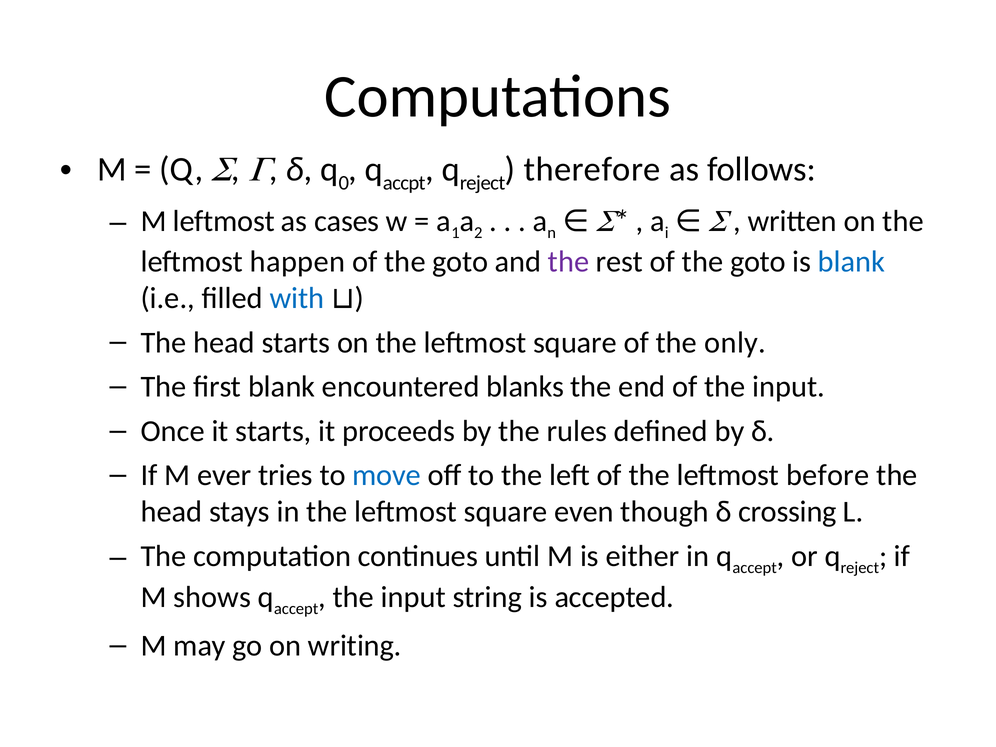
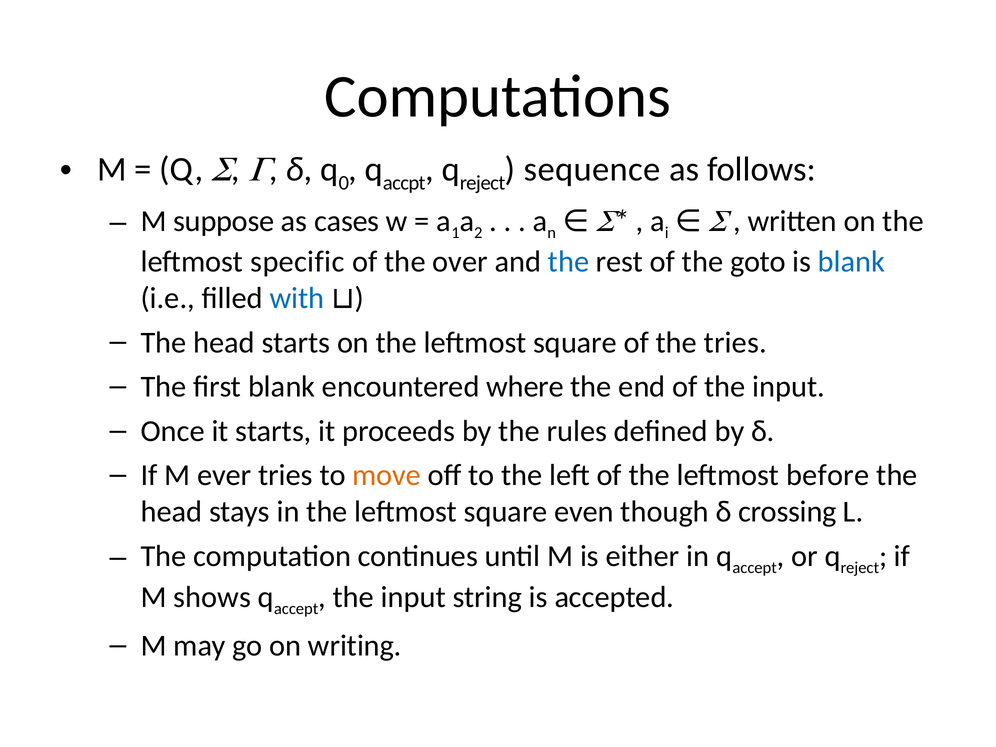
therefore: therefore -> sequence
M leftmost: leftmost -> suppose
happen: happen -> specific
goto at (460, 262): goto -> over
the at (569, 262) colour: purple -> blue
the only: only -> tries
blanks: blanks -> where
move colour: blue -> orange
